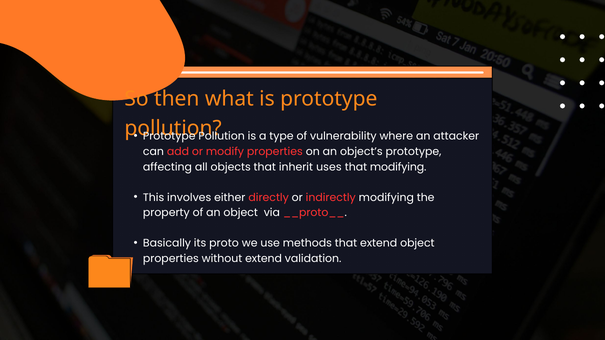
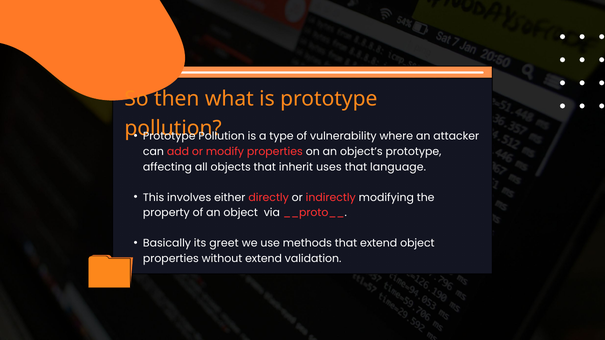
that modifying: modifying -> language
proto: proto -> greet
